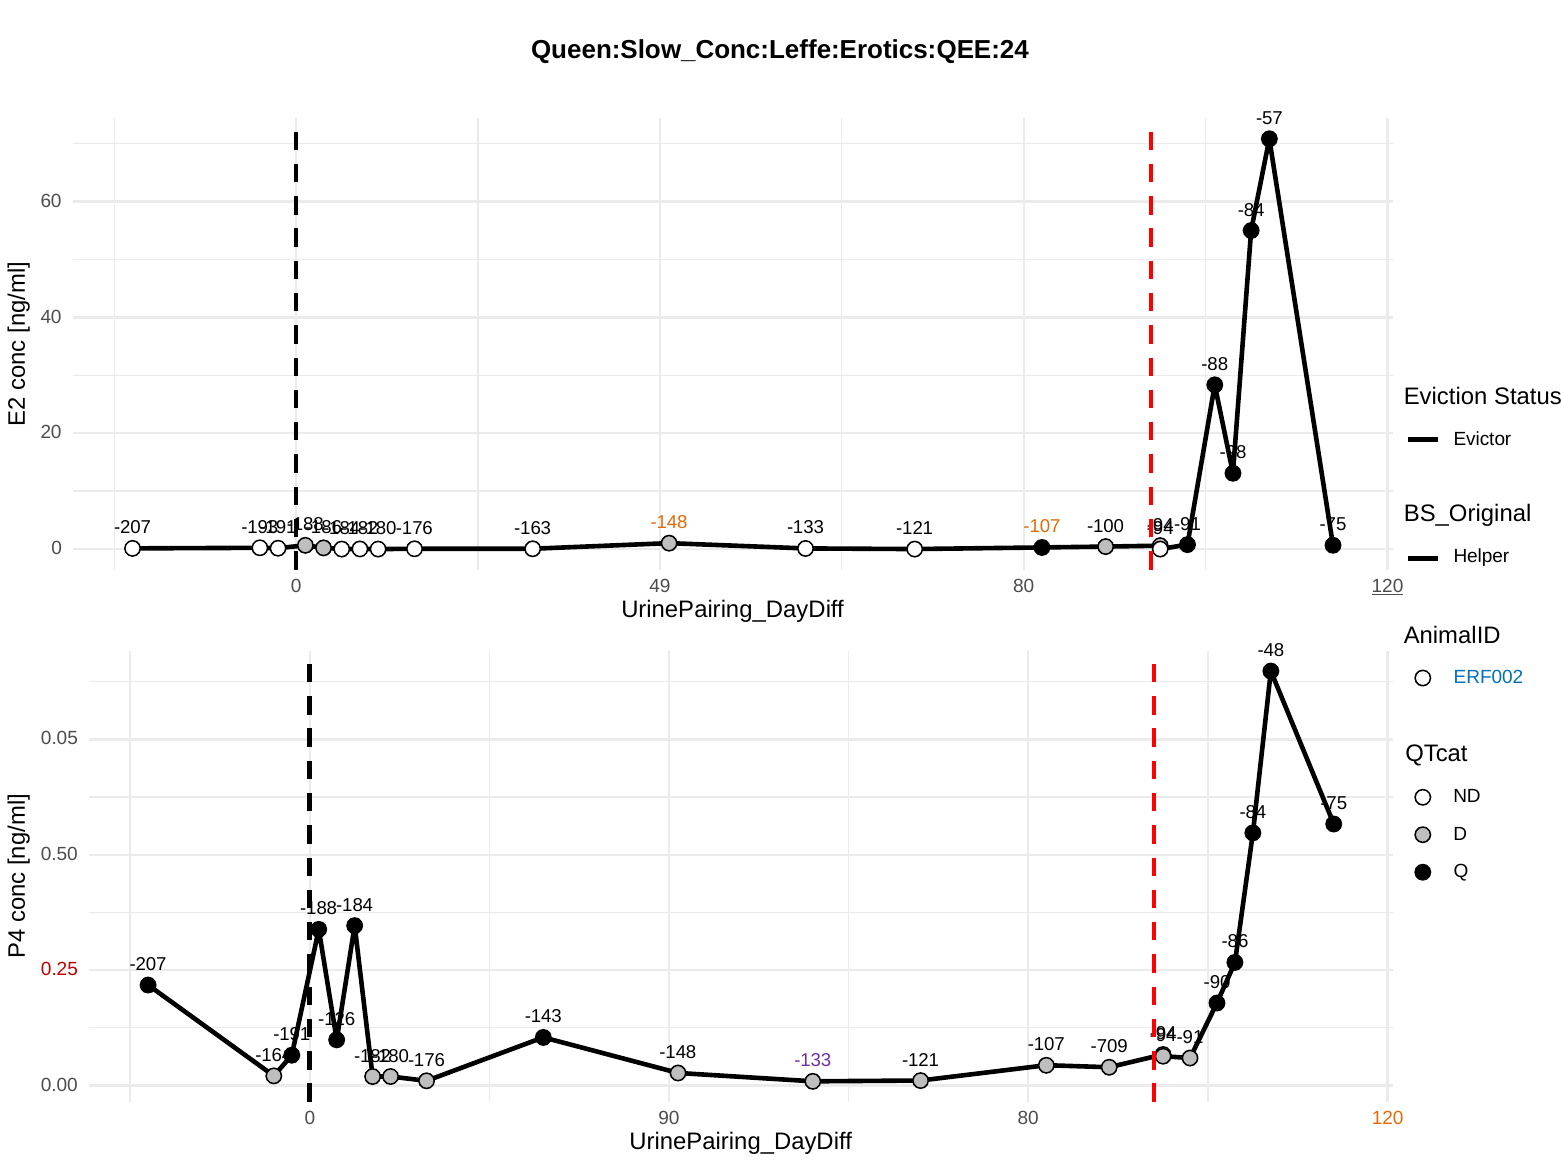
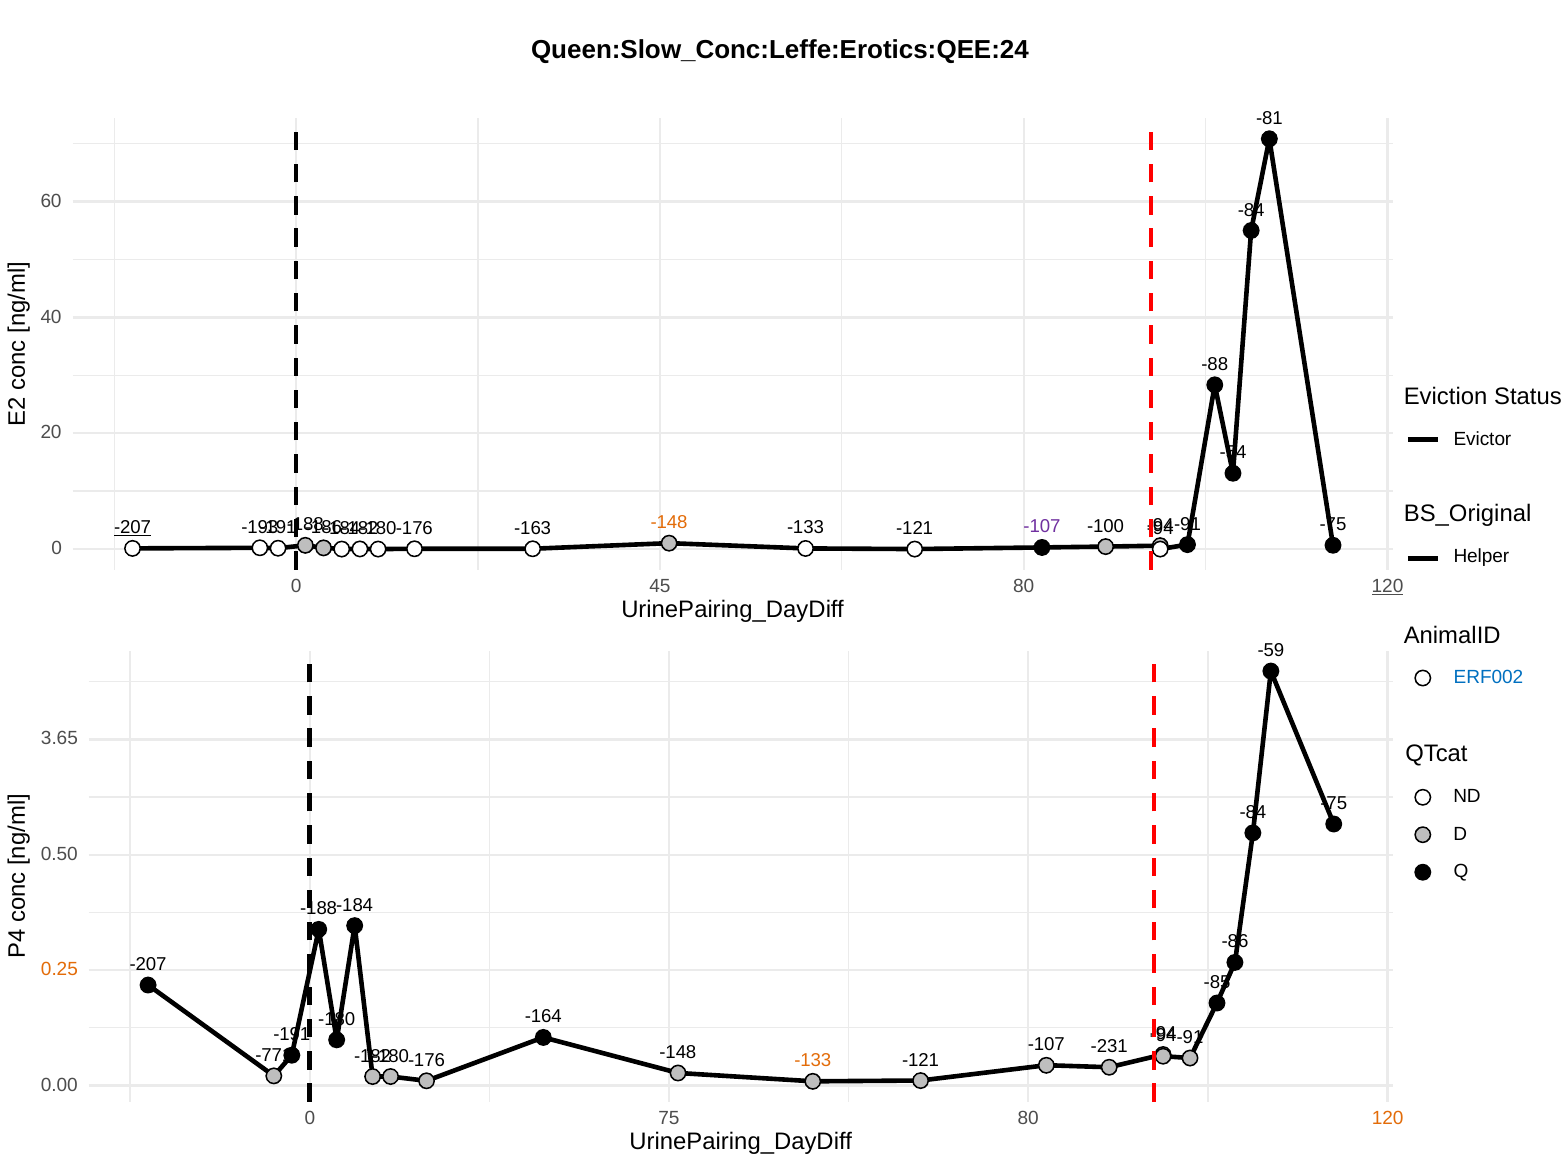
-57: -57 -> -81
-98: -98 -> -54
-207 at (132, 528) underline: none -> present
-107 at (1042, 527) colour: orange -> purple
49: 49 -> 45
-48: -48 -> -59
0.05: 0.05 -> 3.65
0.25 colour: red -> orange
-90: -90 -> -85
-143: -143 -> -164
-126: -126 -> -180
-709: -709 -> -231
-133 at (813, 1060) colour: purple -> orange
-164: -164 -> -771
90: 90 -> 75
